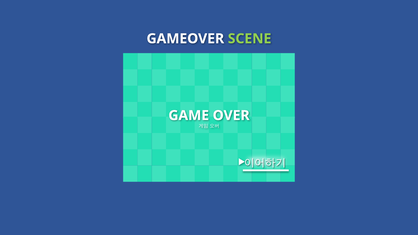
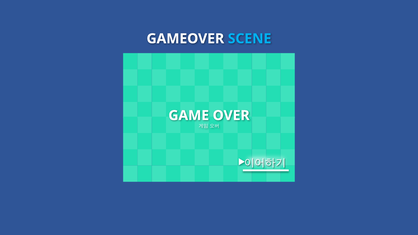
SCENE colour: light green -> light blue
